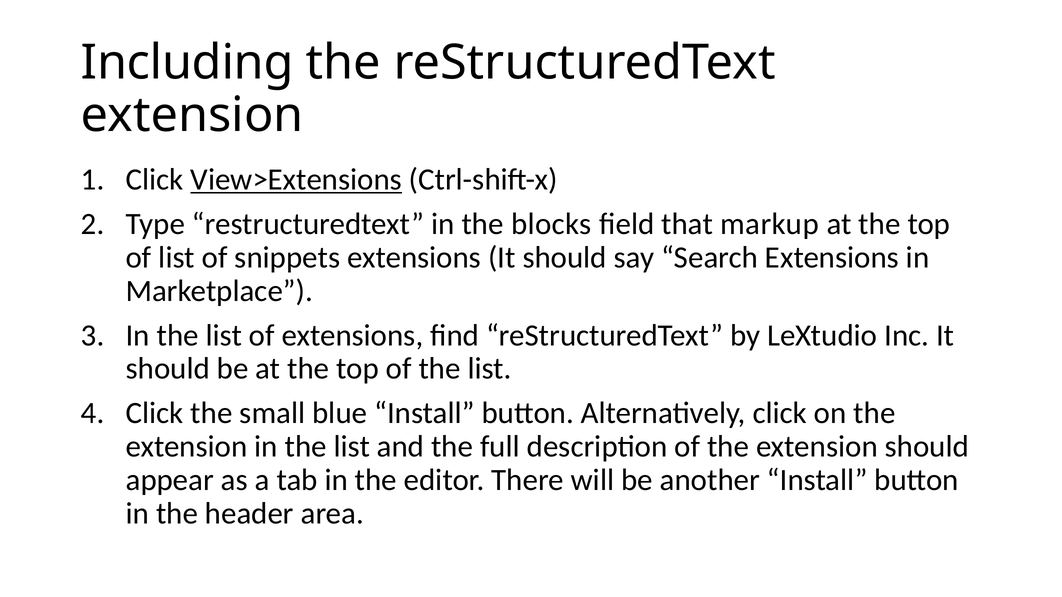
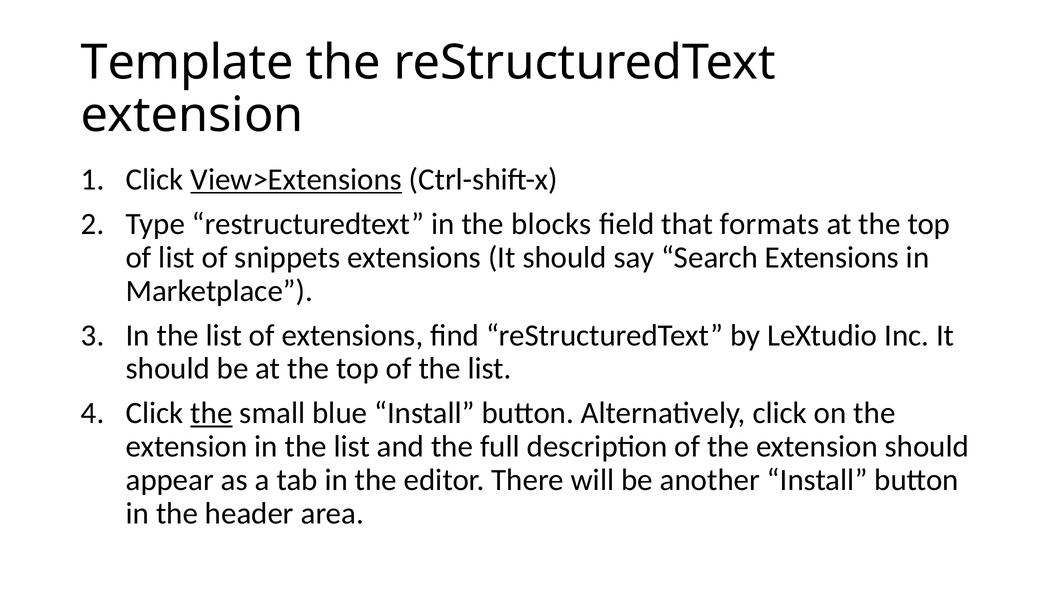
Including: Including -> Template
markup: markup -> formats
the at (211, 414) underline: none -> present
